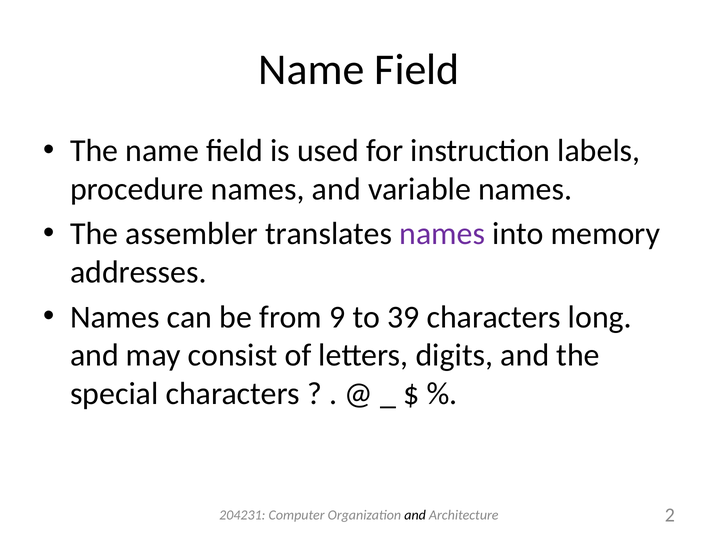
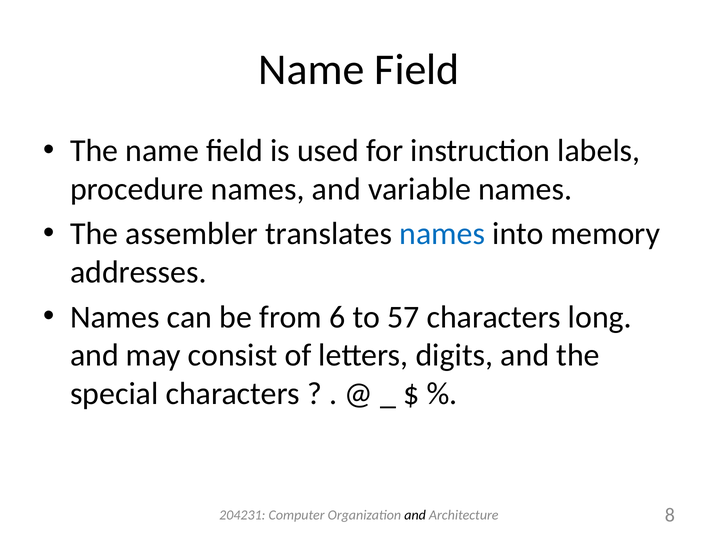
names at (442, 234) colour: purple -> blue
9: 9 -> 6
39: 39 -> 57
2: 2 -> 8
